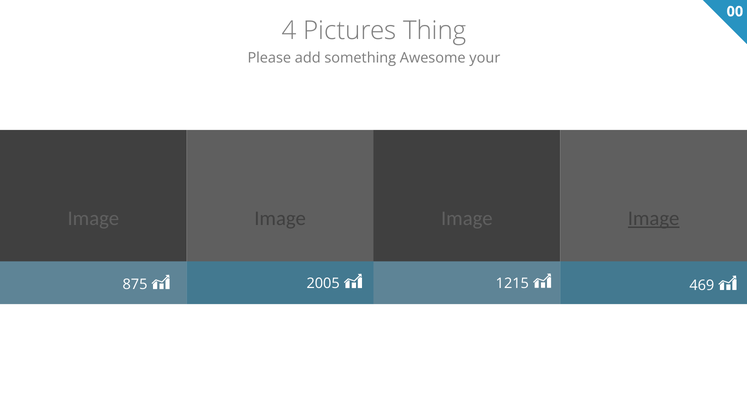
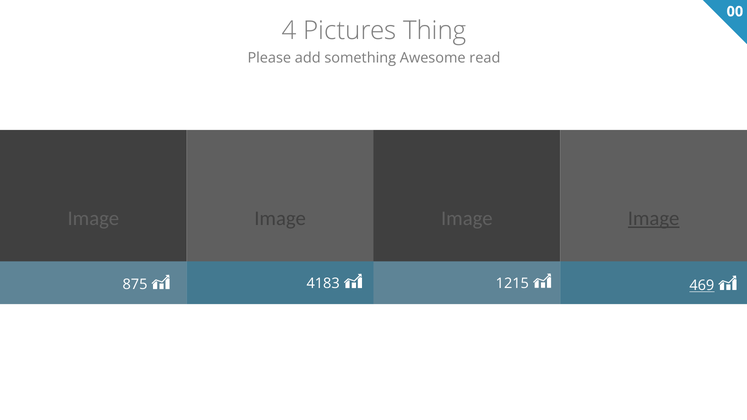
your: your -> read
2005: 2005 -> 4183
469 underline: none -> present
